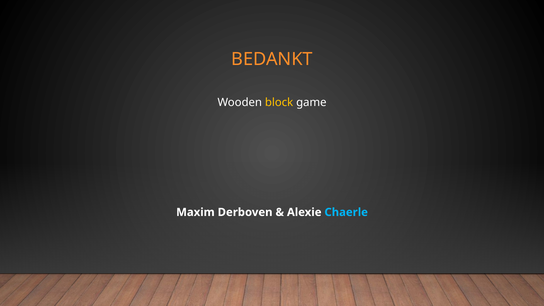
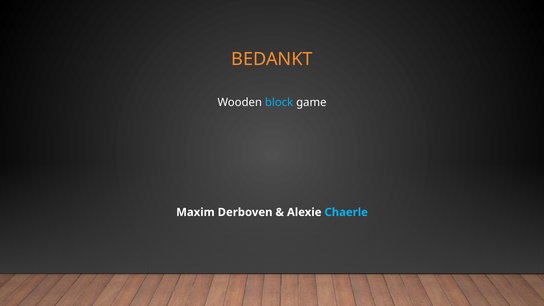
block colour: yellow -> light blue
